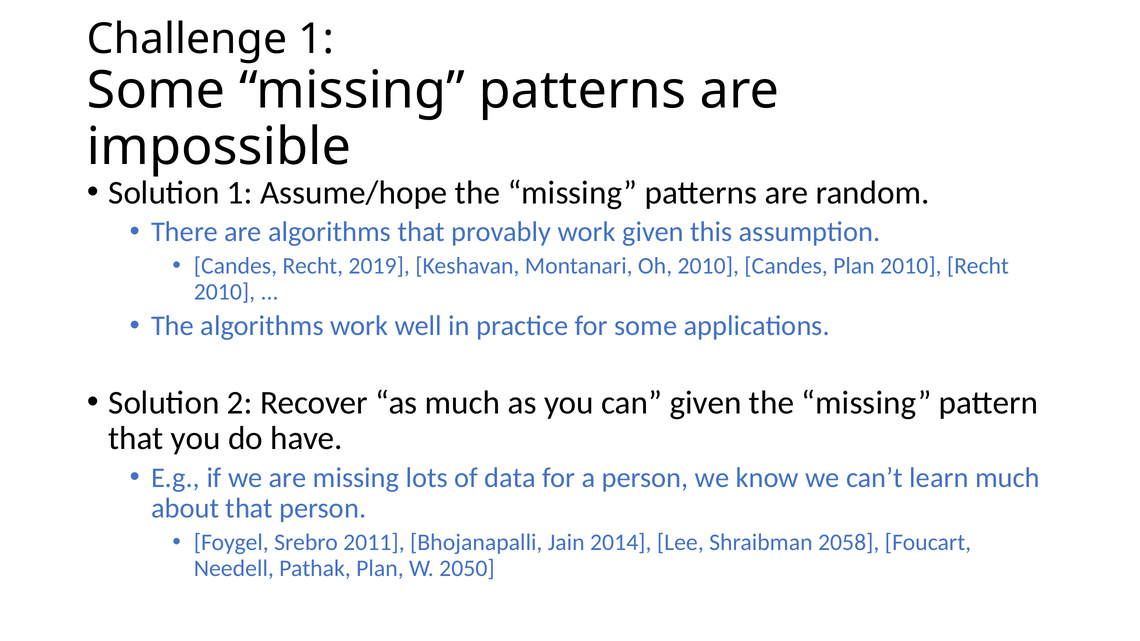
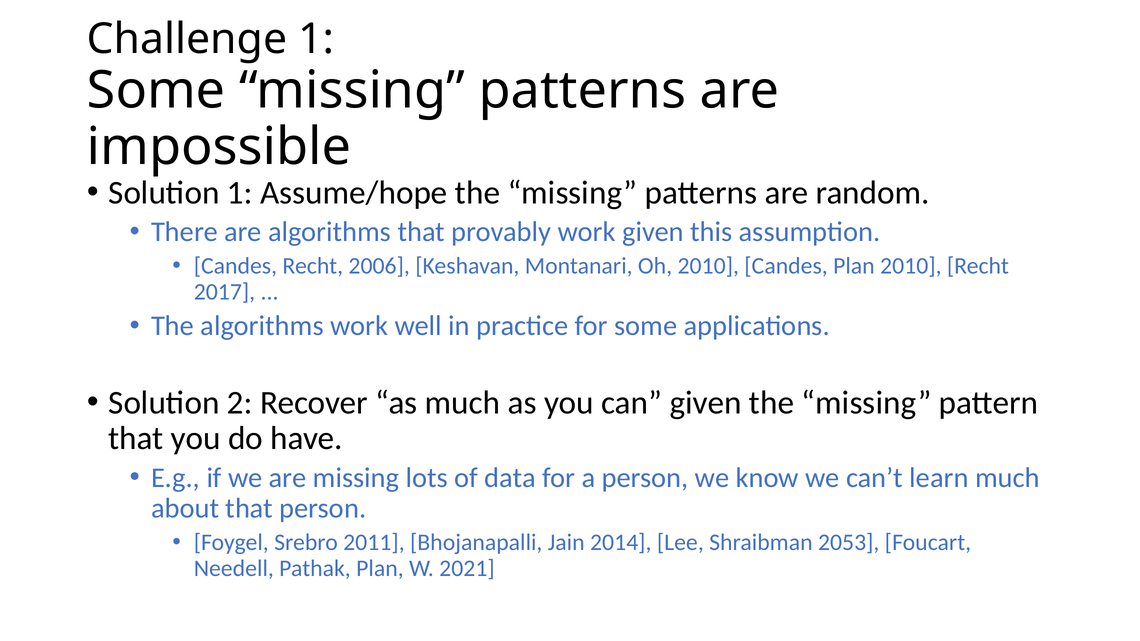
2019: 2019 -> 2006
2010 at (224, 292): 2010 -> 2017
2058: 2058 -> 2053
2050: 2050 -> 2021
